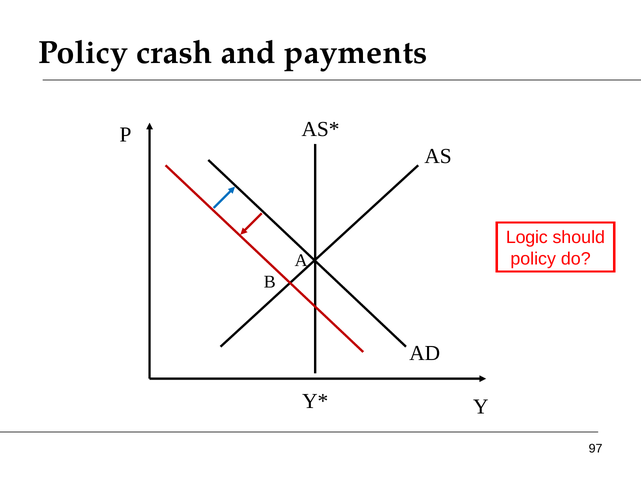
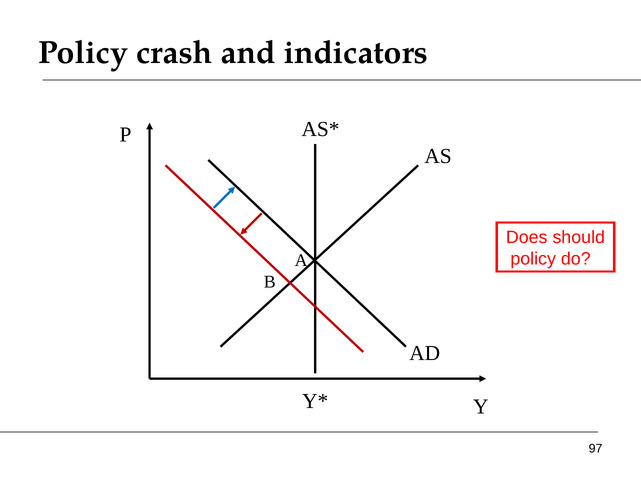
payments: payments -> indicators
Logic: Logic -> Does
